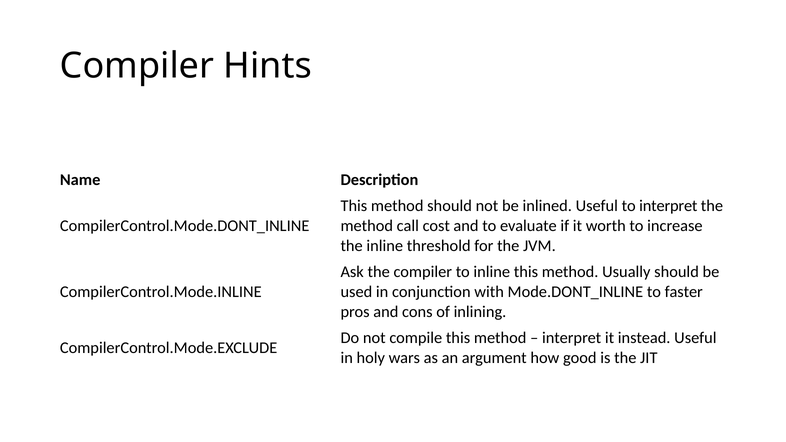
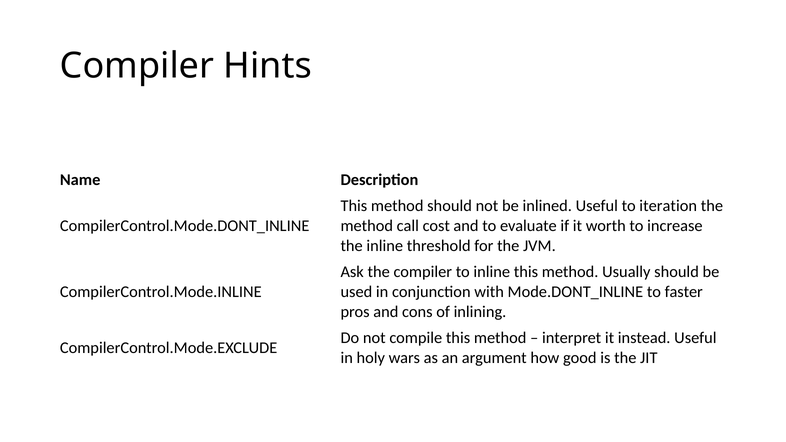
to interpret: interpret -> iteration
